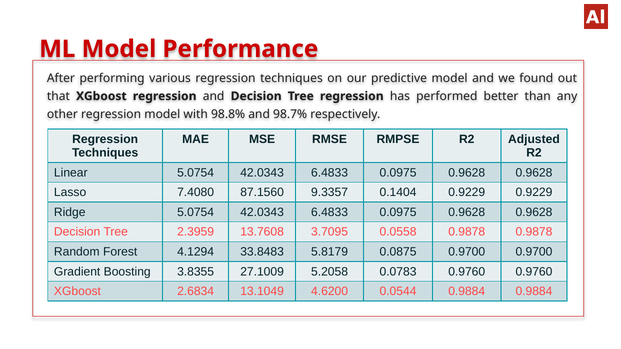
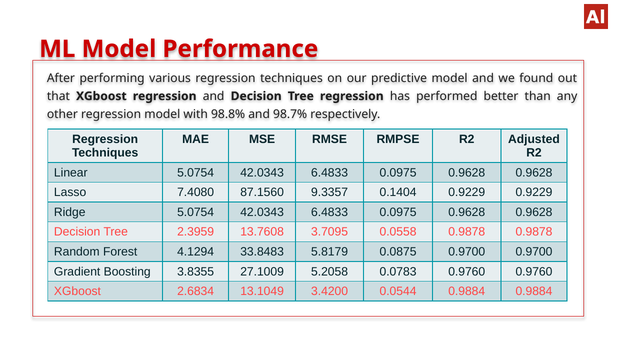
4.6200: 4.6200 -> 3.4200
